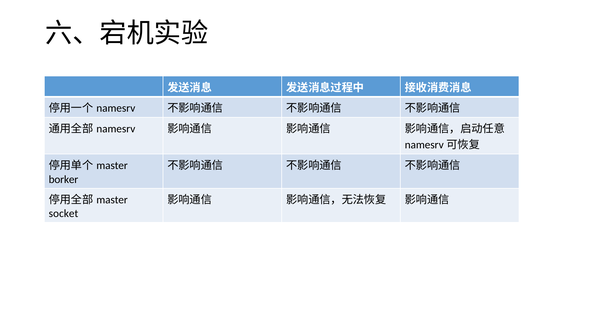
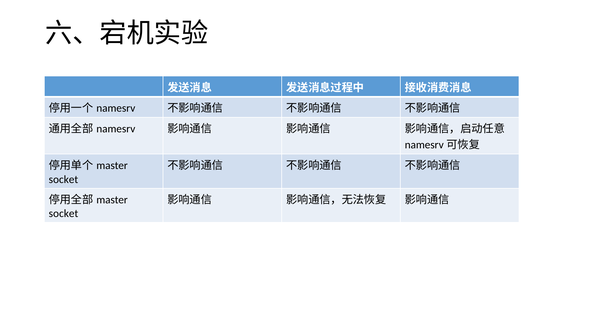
borker at (64, 179): borker -> socket
